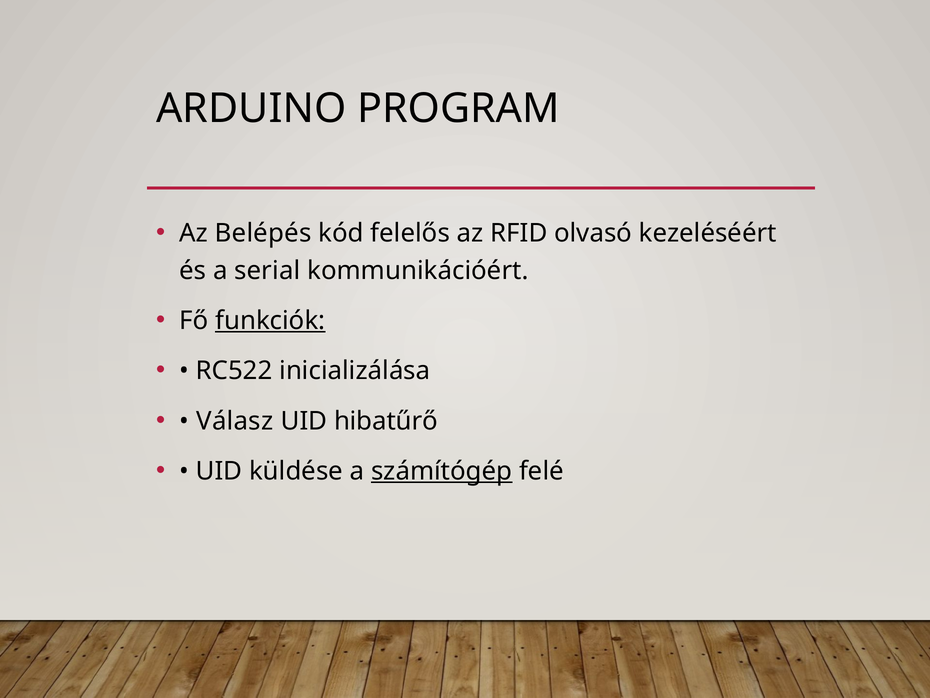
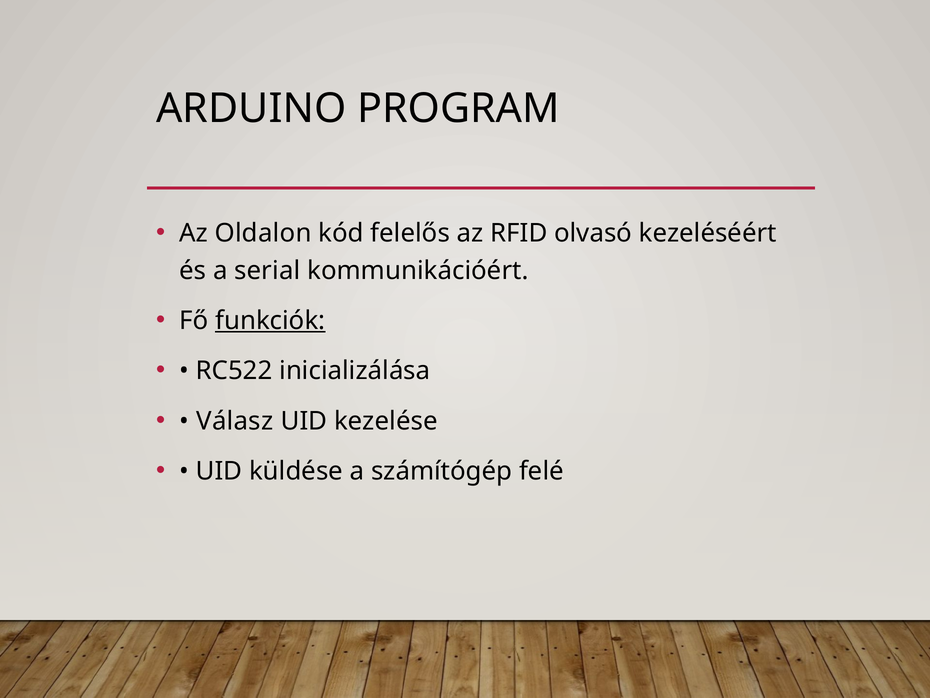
Belépés: Belépés -> Oldalon
hibatűrő: hibatűrő -> kezelése
számítógép underline: present -> none
